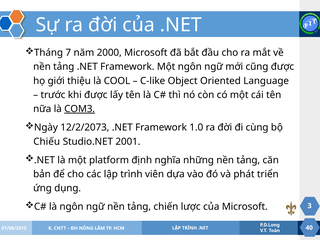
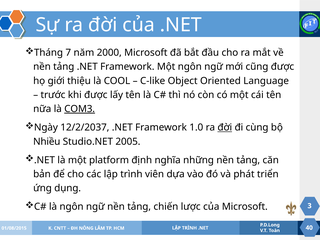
12/2/2073: 12/2/2073 -> 12/2/2037
đời at (225, 127) underline: none -> present
Chiếu: Chiếu -> Nhiều
2001: 2001 -> 2005
